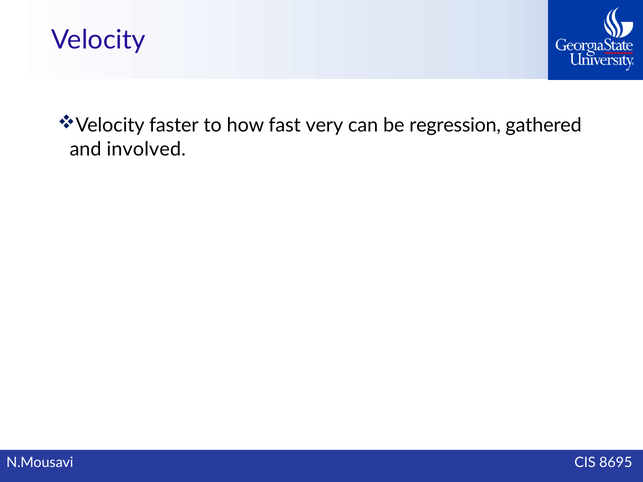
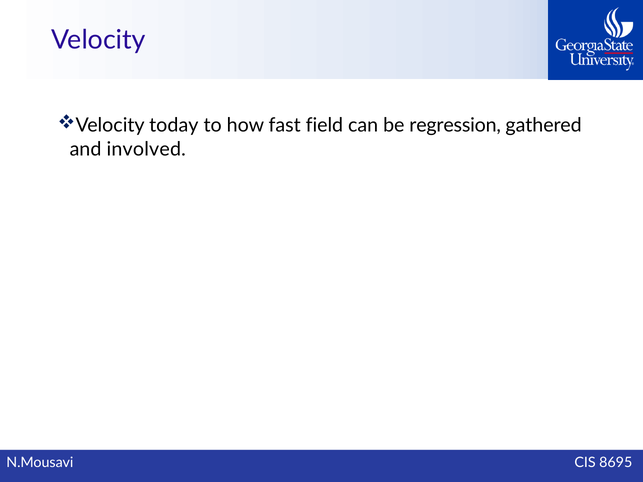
faster: faster -> today
very: very -> field
